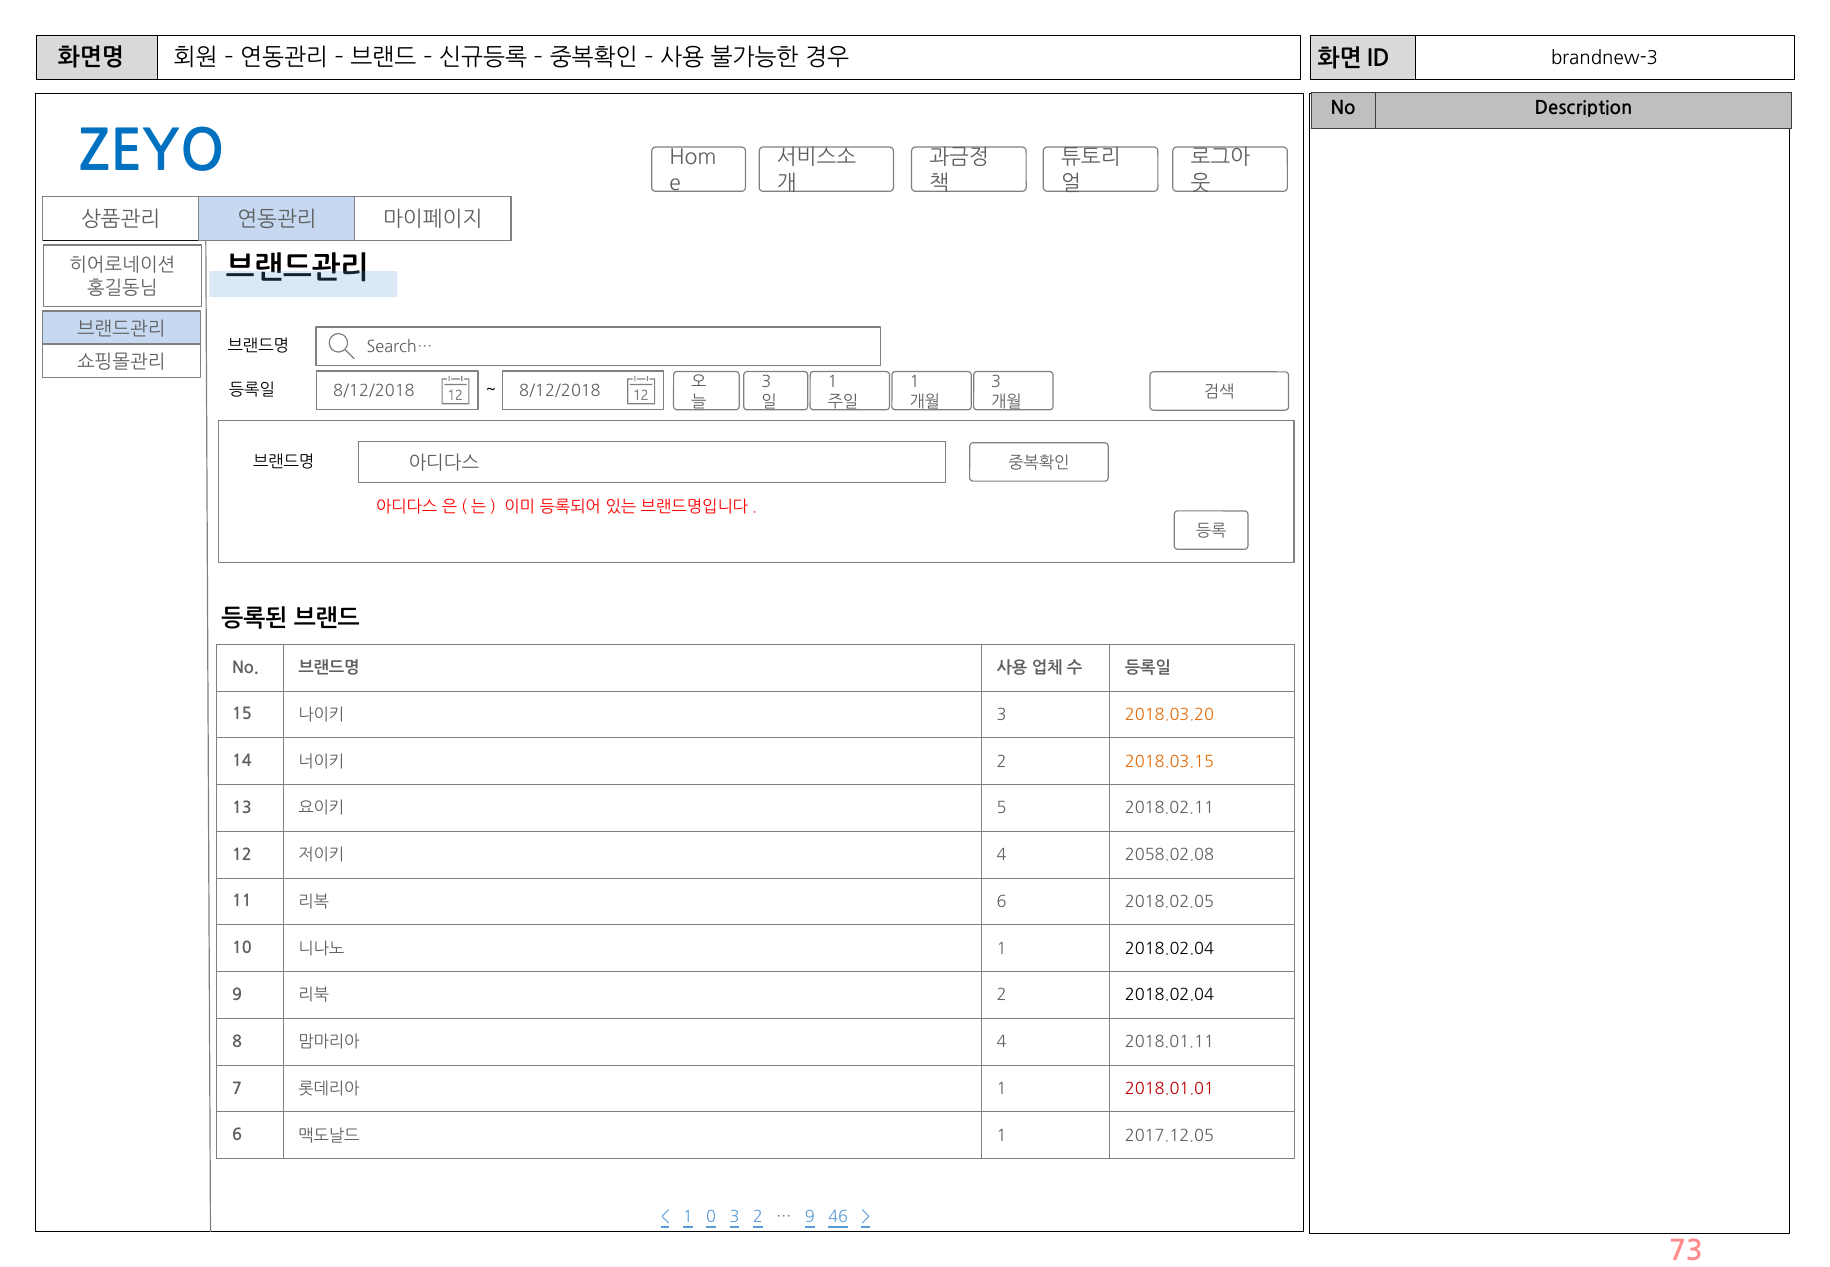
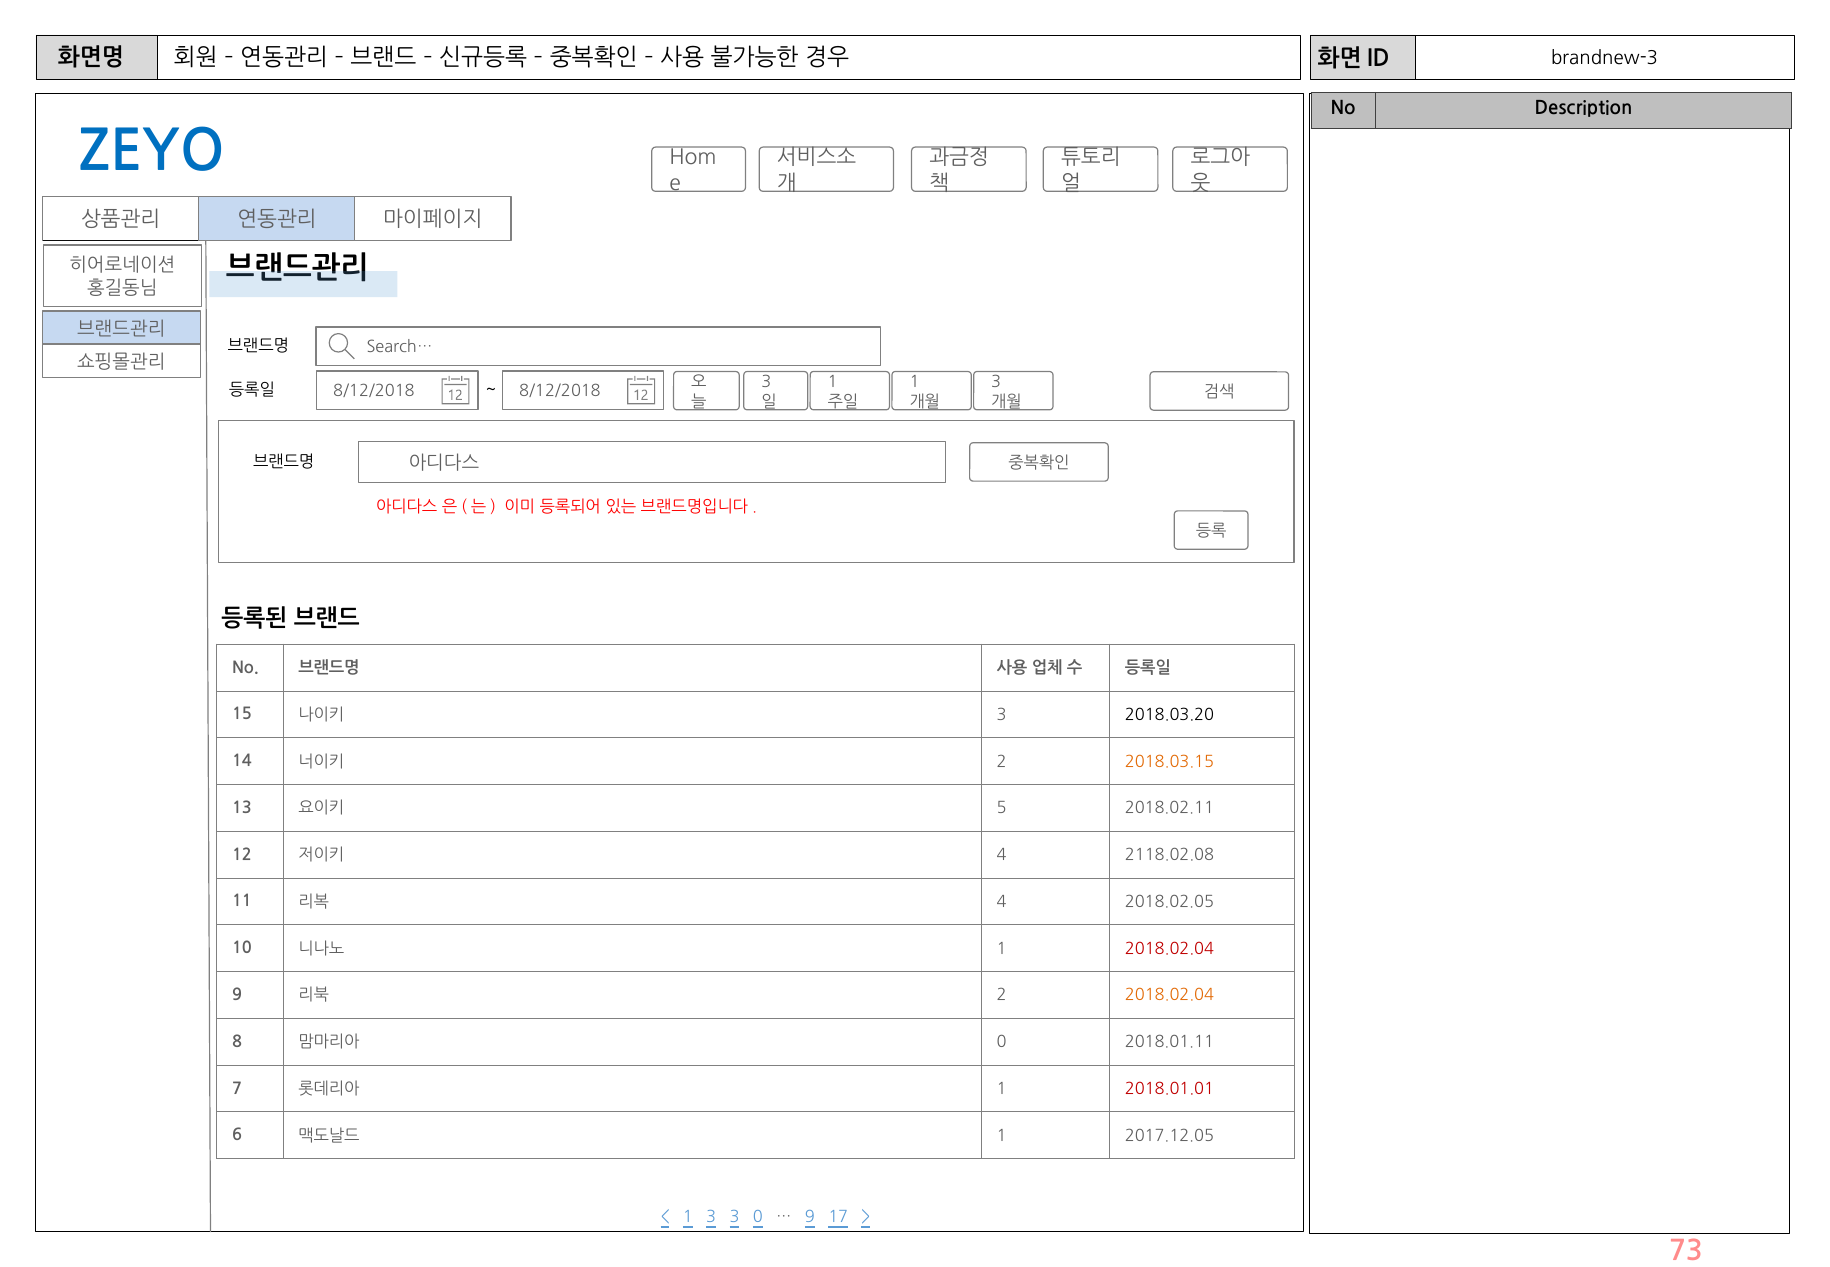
2018.03.20 colour: orange -> black
2058.02.08: 2058.02.08 -> 2118.02.08
6 at (1002, 902): 6 -> 4
2018.02.04 at (1170, 949) colour: black -> red
2018.02.04 at (1170, 995) colour: black -> orange
4 at (1002, 1042): 4 -> 0
1 0: 0 -> 3
3 2: 2 -> 0
46: 46 -> 17
